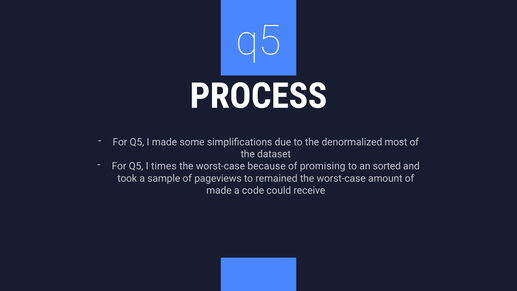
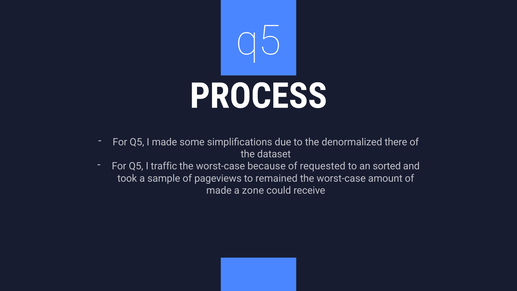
most: most -> there
times: times -> traffic
promising: promising -> requested
code: code -> zone
